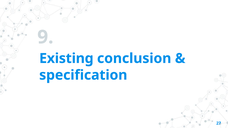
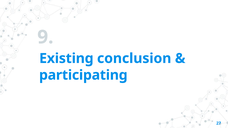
specification: specification -> participating
